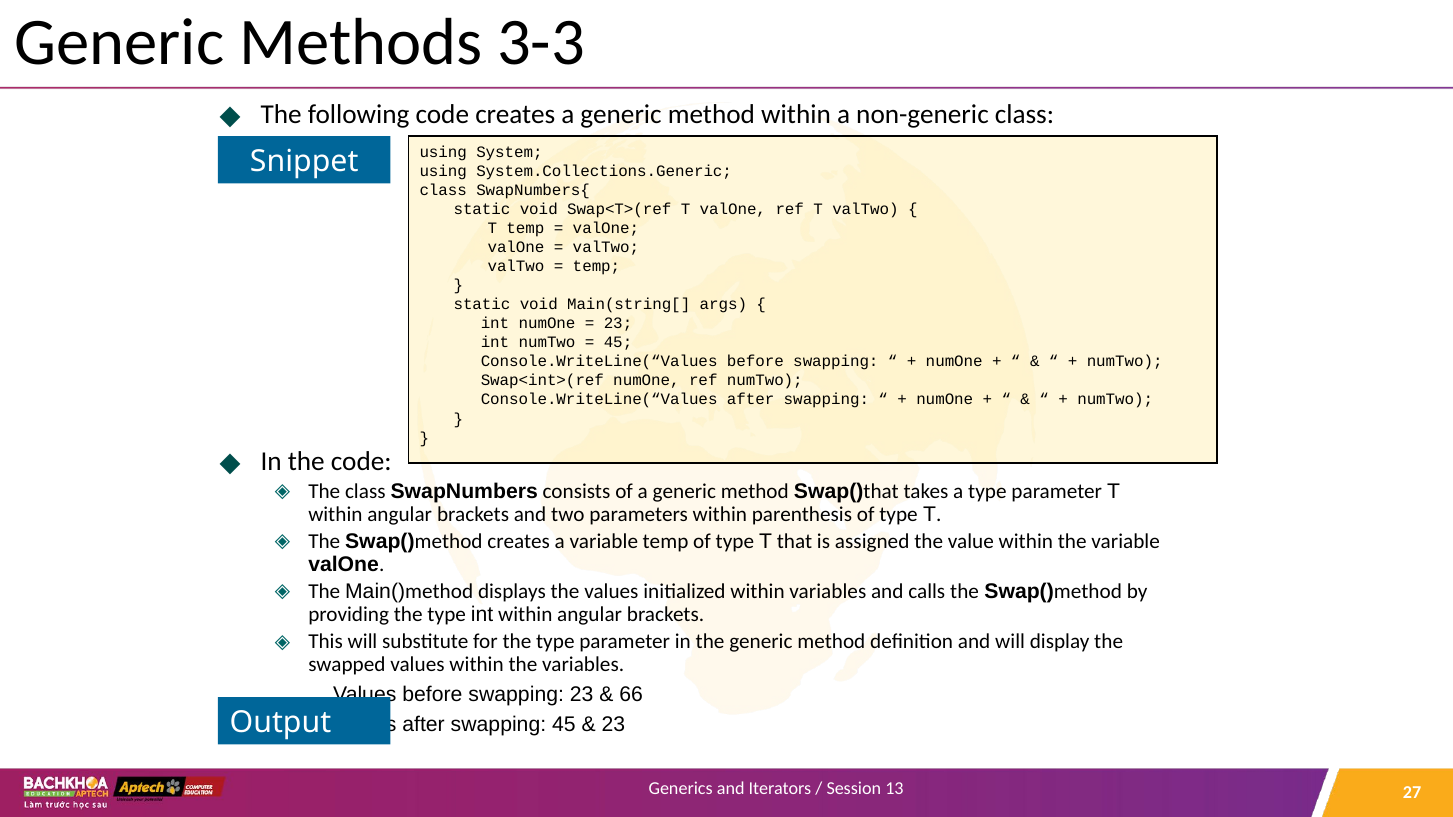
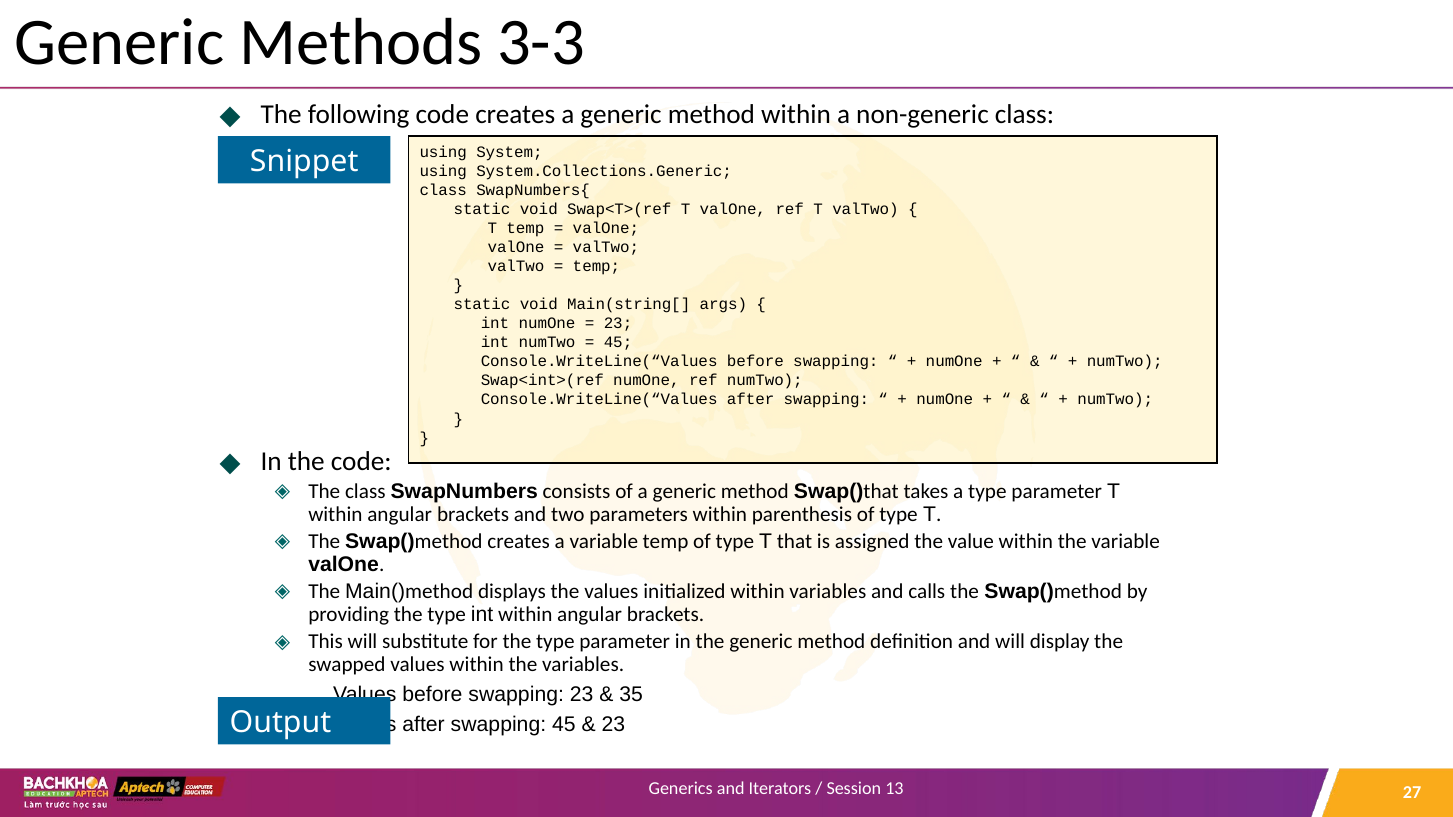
66: 66 -> 35
